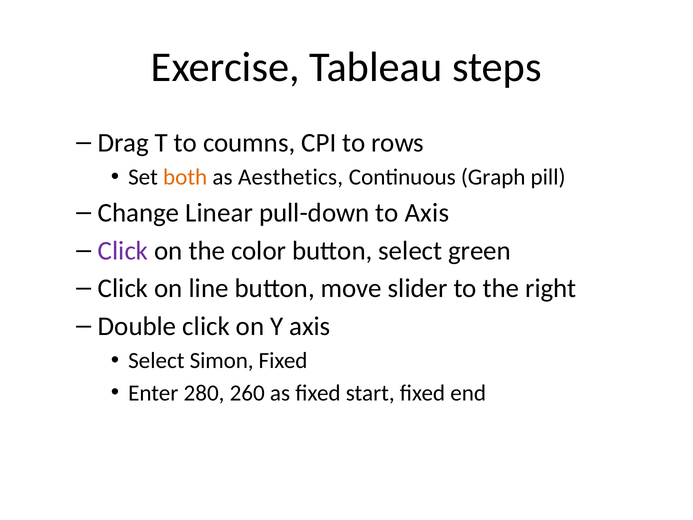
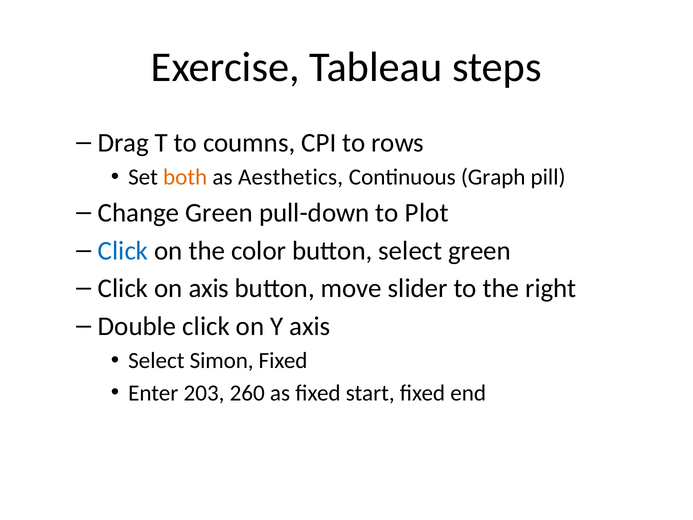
Change Linear: Linear -> Green
to Axis: Axis -> Plot
Click at (123, 251) colour: purple -> blue
on line: line -> axis
280: 280 -> 203
